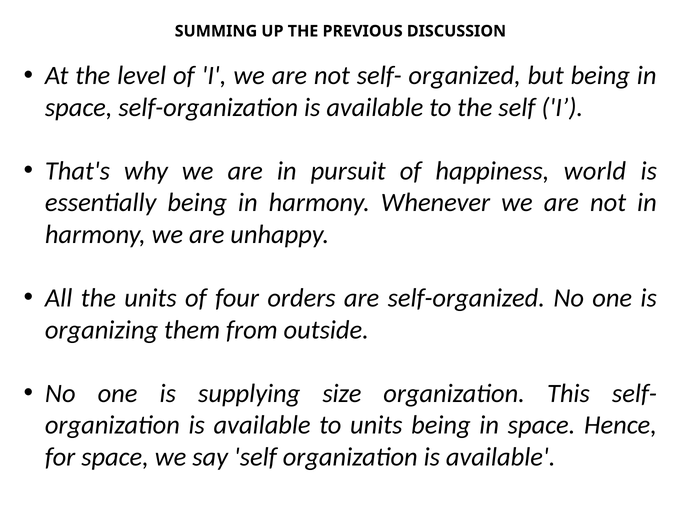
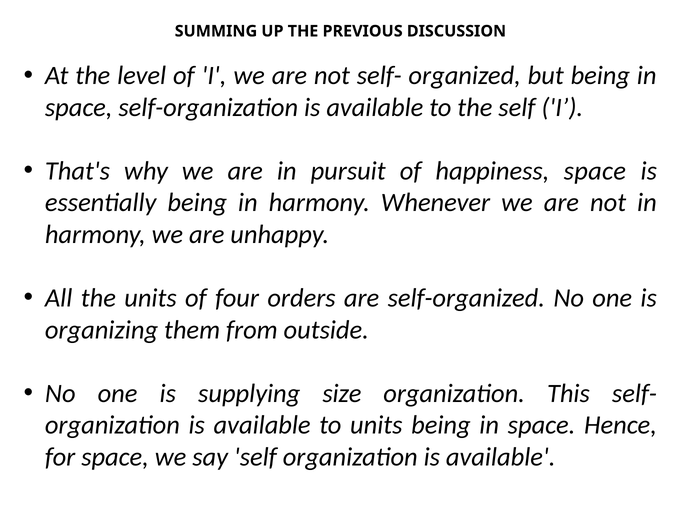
happiness world: world -> space
